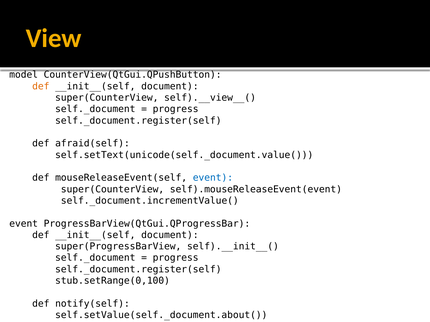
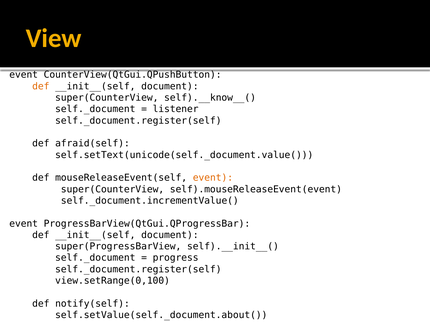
model at (24, 75): model -> event
self).__view__(: self).__view__( -> self).__know__(
progress at (176, 109): progress -> listener
event at (213, 178) colour: blue -> orange
stub.setRange(0,100: stub.setRange(0,100 -> view.setRange(0,100
